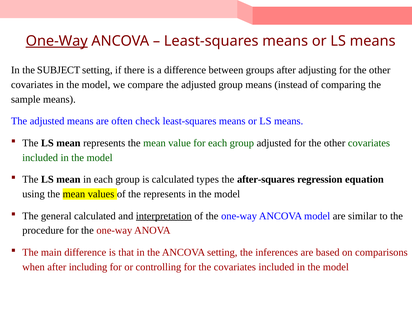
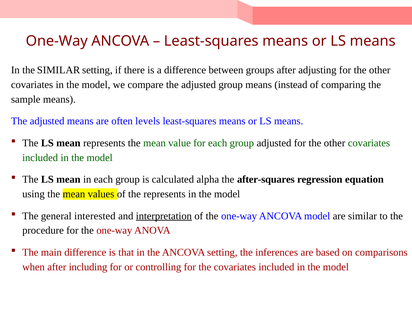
One-Way at (57, 41) underline: present -> none
the SUBJECT: SUBJECT -> SIMILAR
check: check -> levels
types: types -> alpha
general calculated: calculated -> interested
